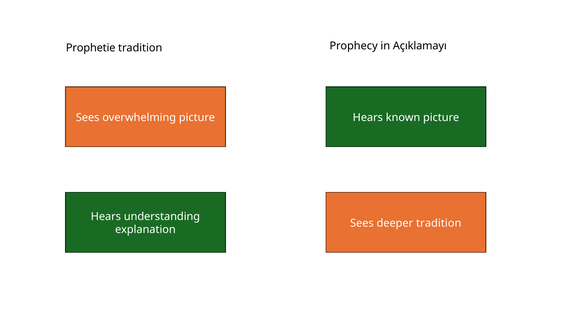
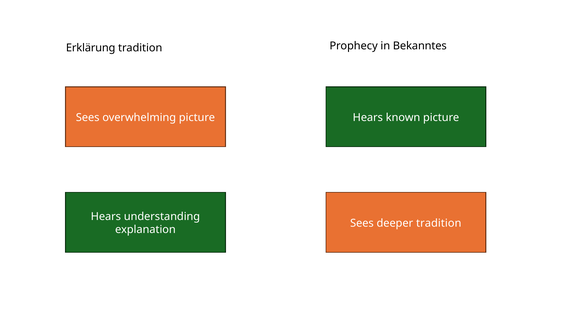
Prophetie: Prophetie -> Erklärung
Açıklamayı: Açıklamayı -> Bekanntes
